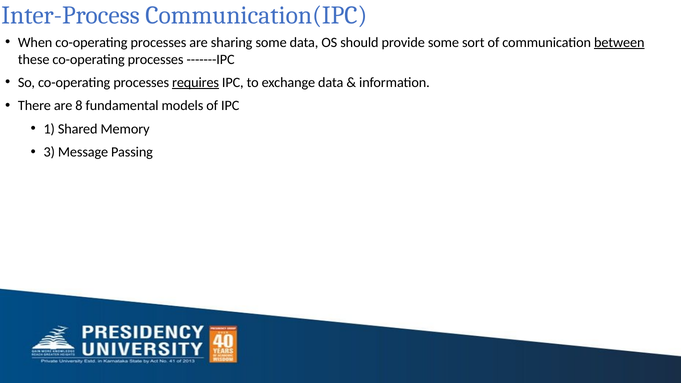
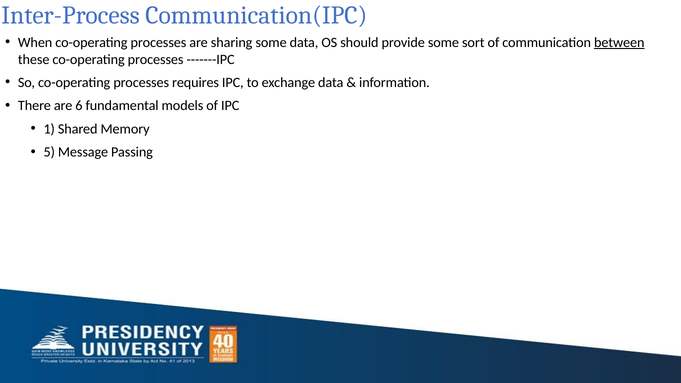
requires underline: present -> none
8: 8 -> 6
3: 3 -> 5
